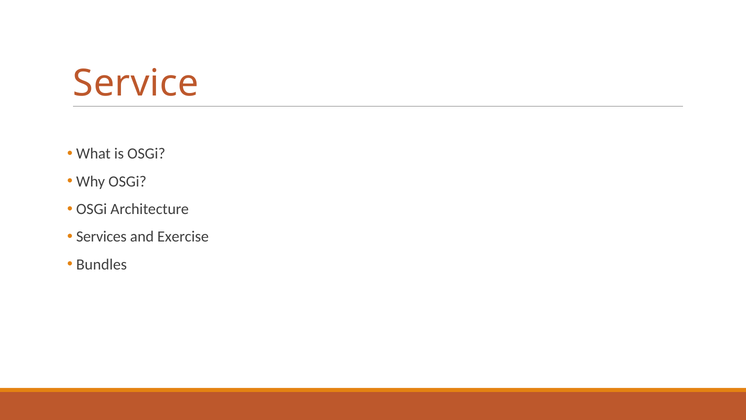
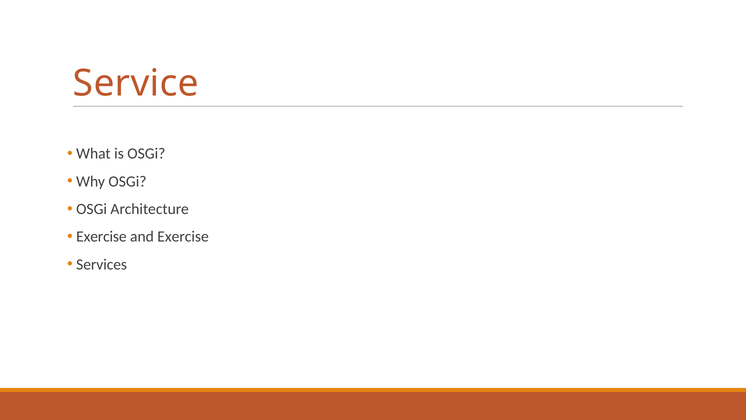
Services at (101, 237): Services -> Exercise
Bundles: Bundles -> Services
